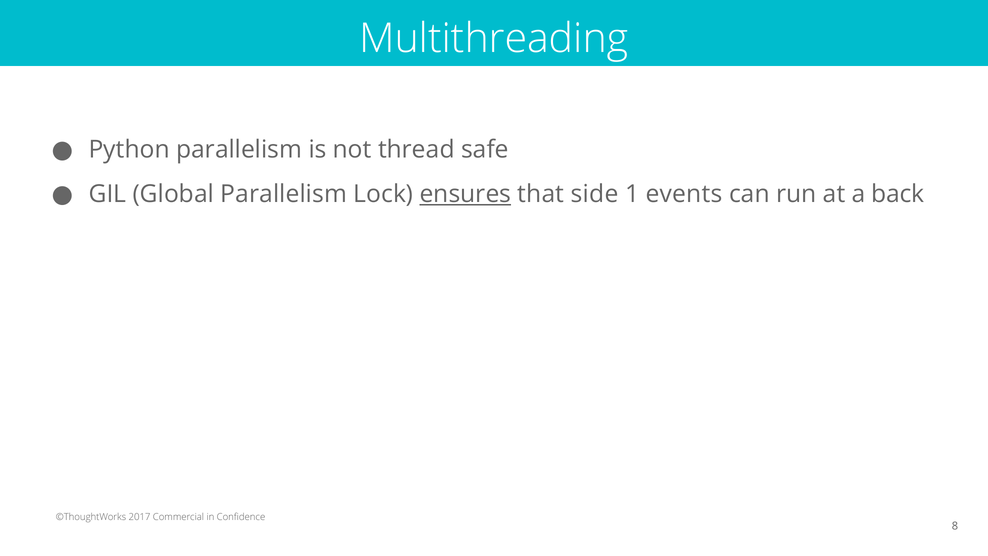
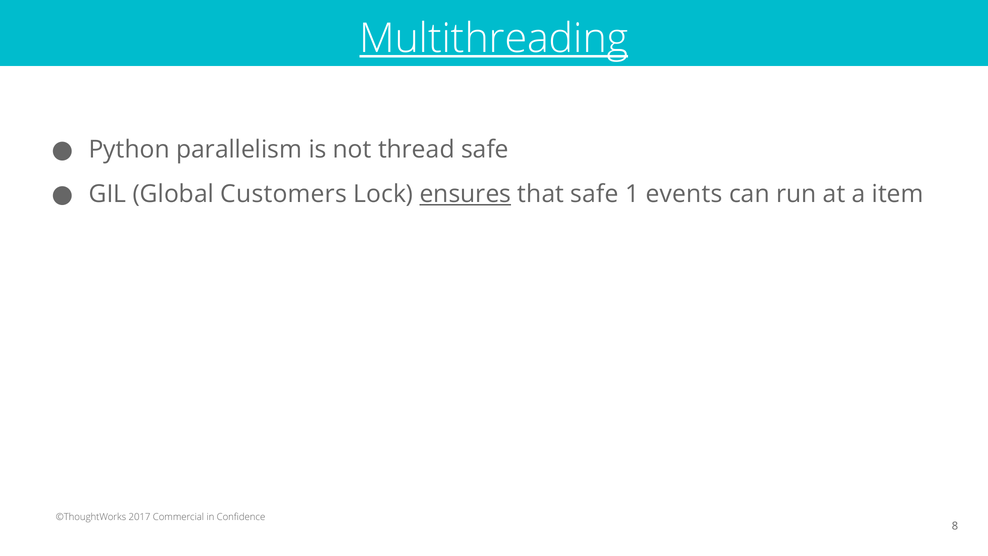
Multithreading underline: none -> present
Global Parallelism: Parallelism -> Customers
that side: side -> safe
back: back -> item
